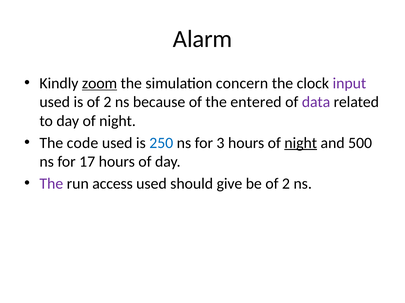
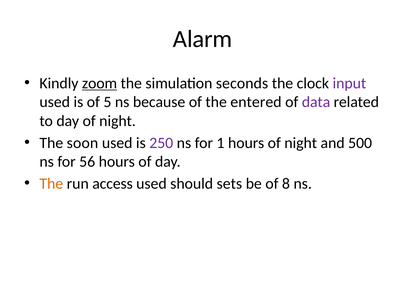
concern: concern -> seconds
is of 2: 2 -> 5
code: code -> soon
250 colour: blue -> purple
3: 3 -> 1
night at (301, 143) underline: present -> none
17: 17 -> 56
The at (51, 184) colour: purple -> orange
give: give -> sets
be of 2: 2 -> 8
